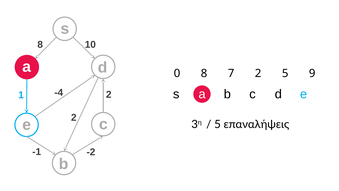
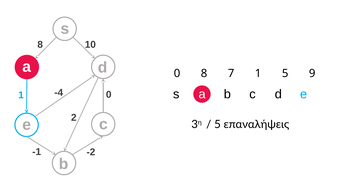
7 2: 2 -> 1
1 2: 2 -> 0
